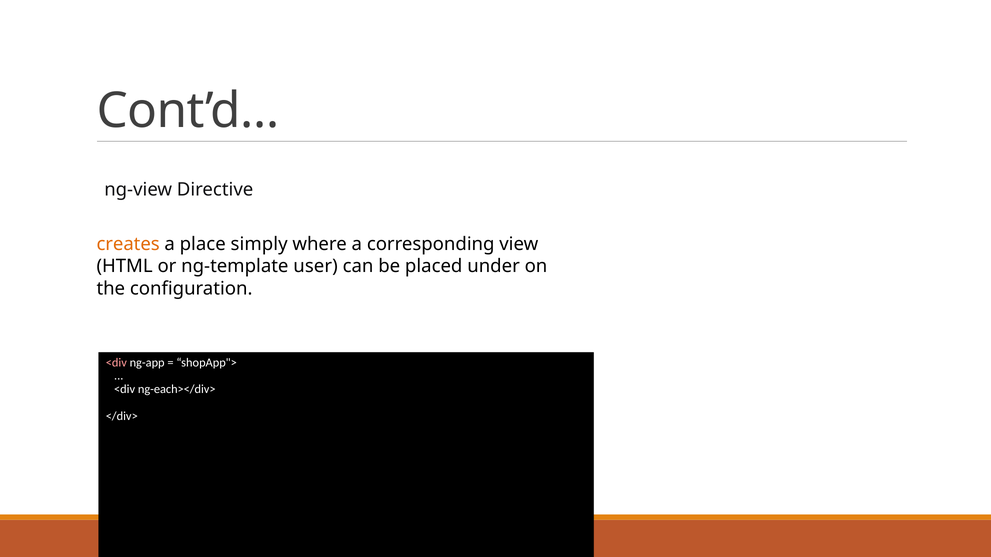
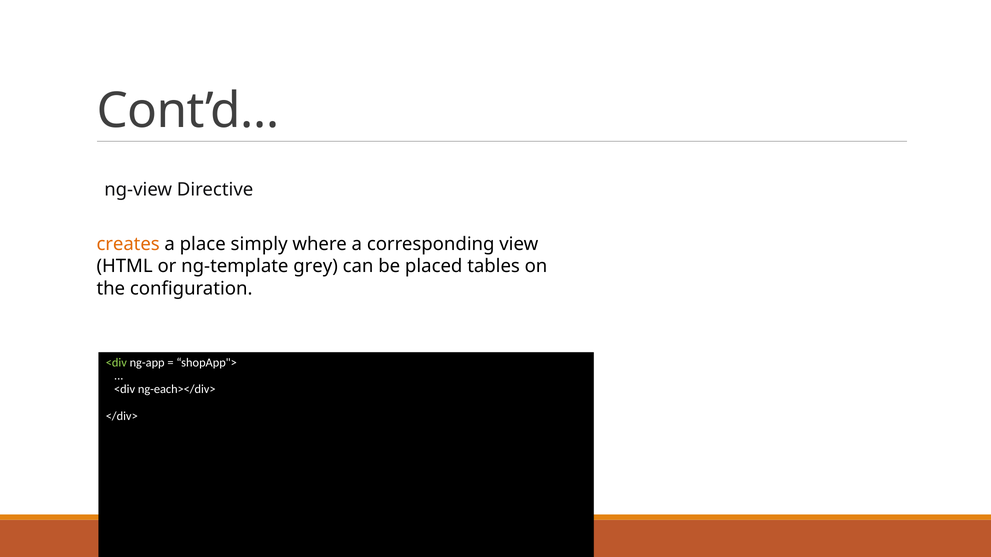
user: user -> grey
under: under -> tables
<div at (116, 363) colour: pink -> light green
